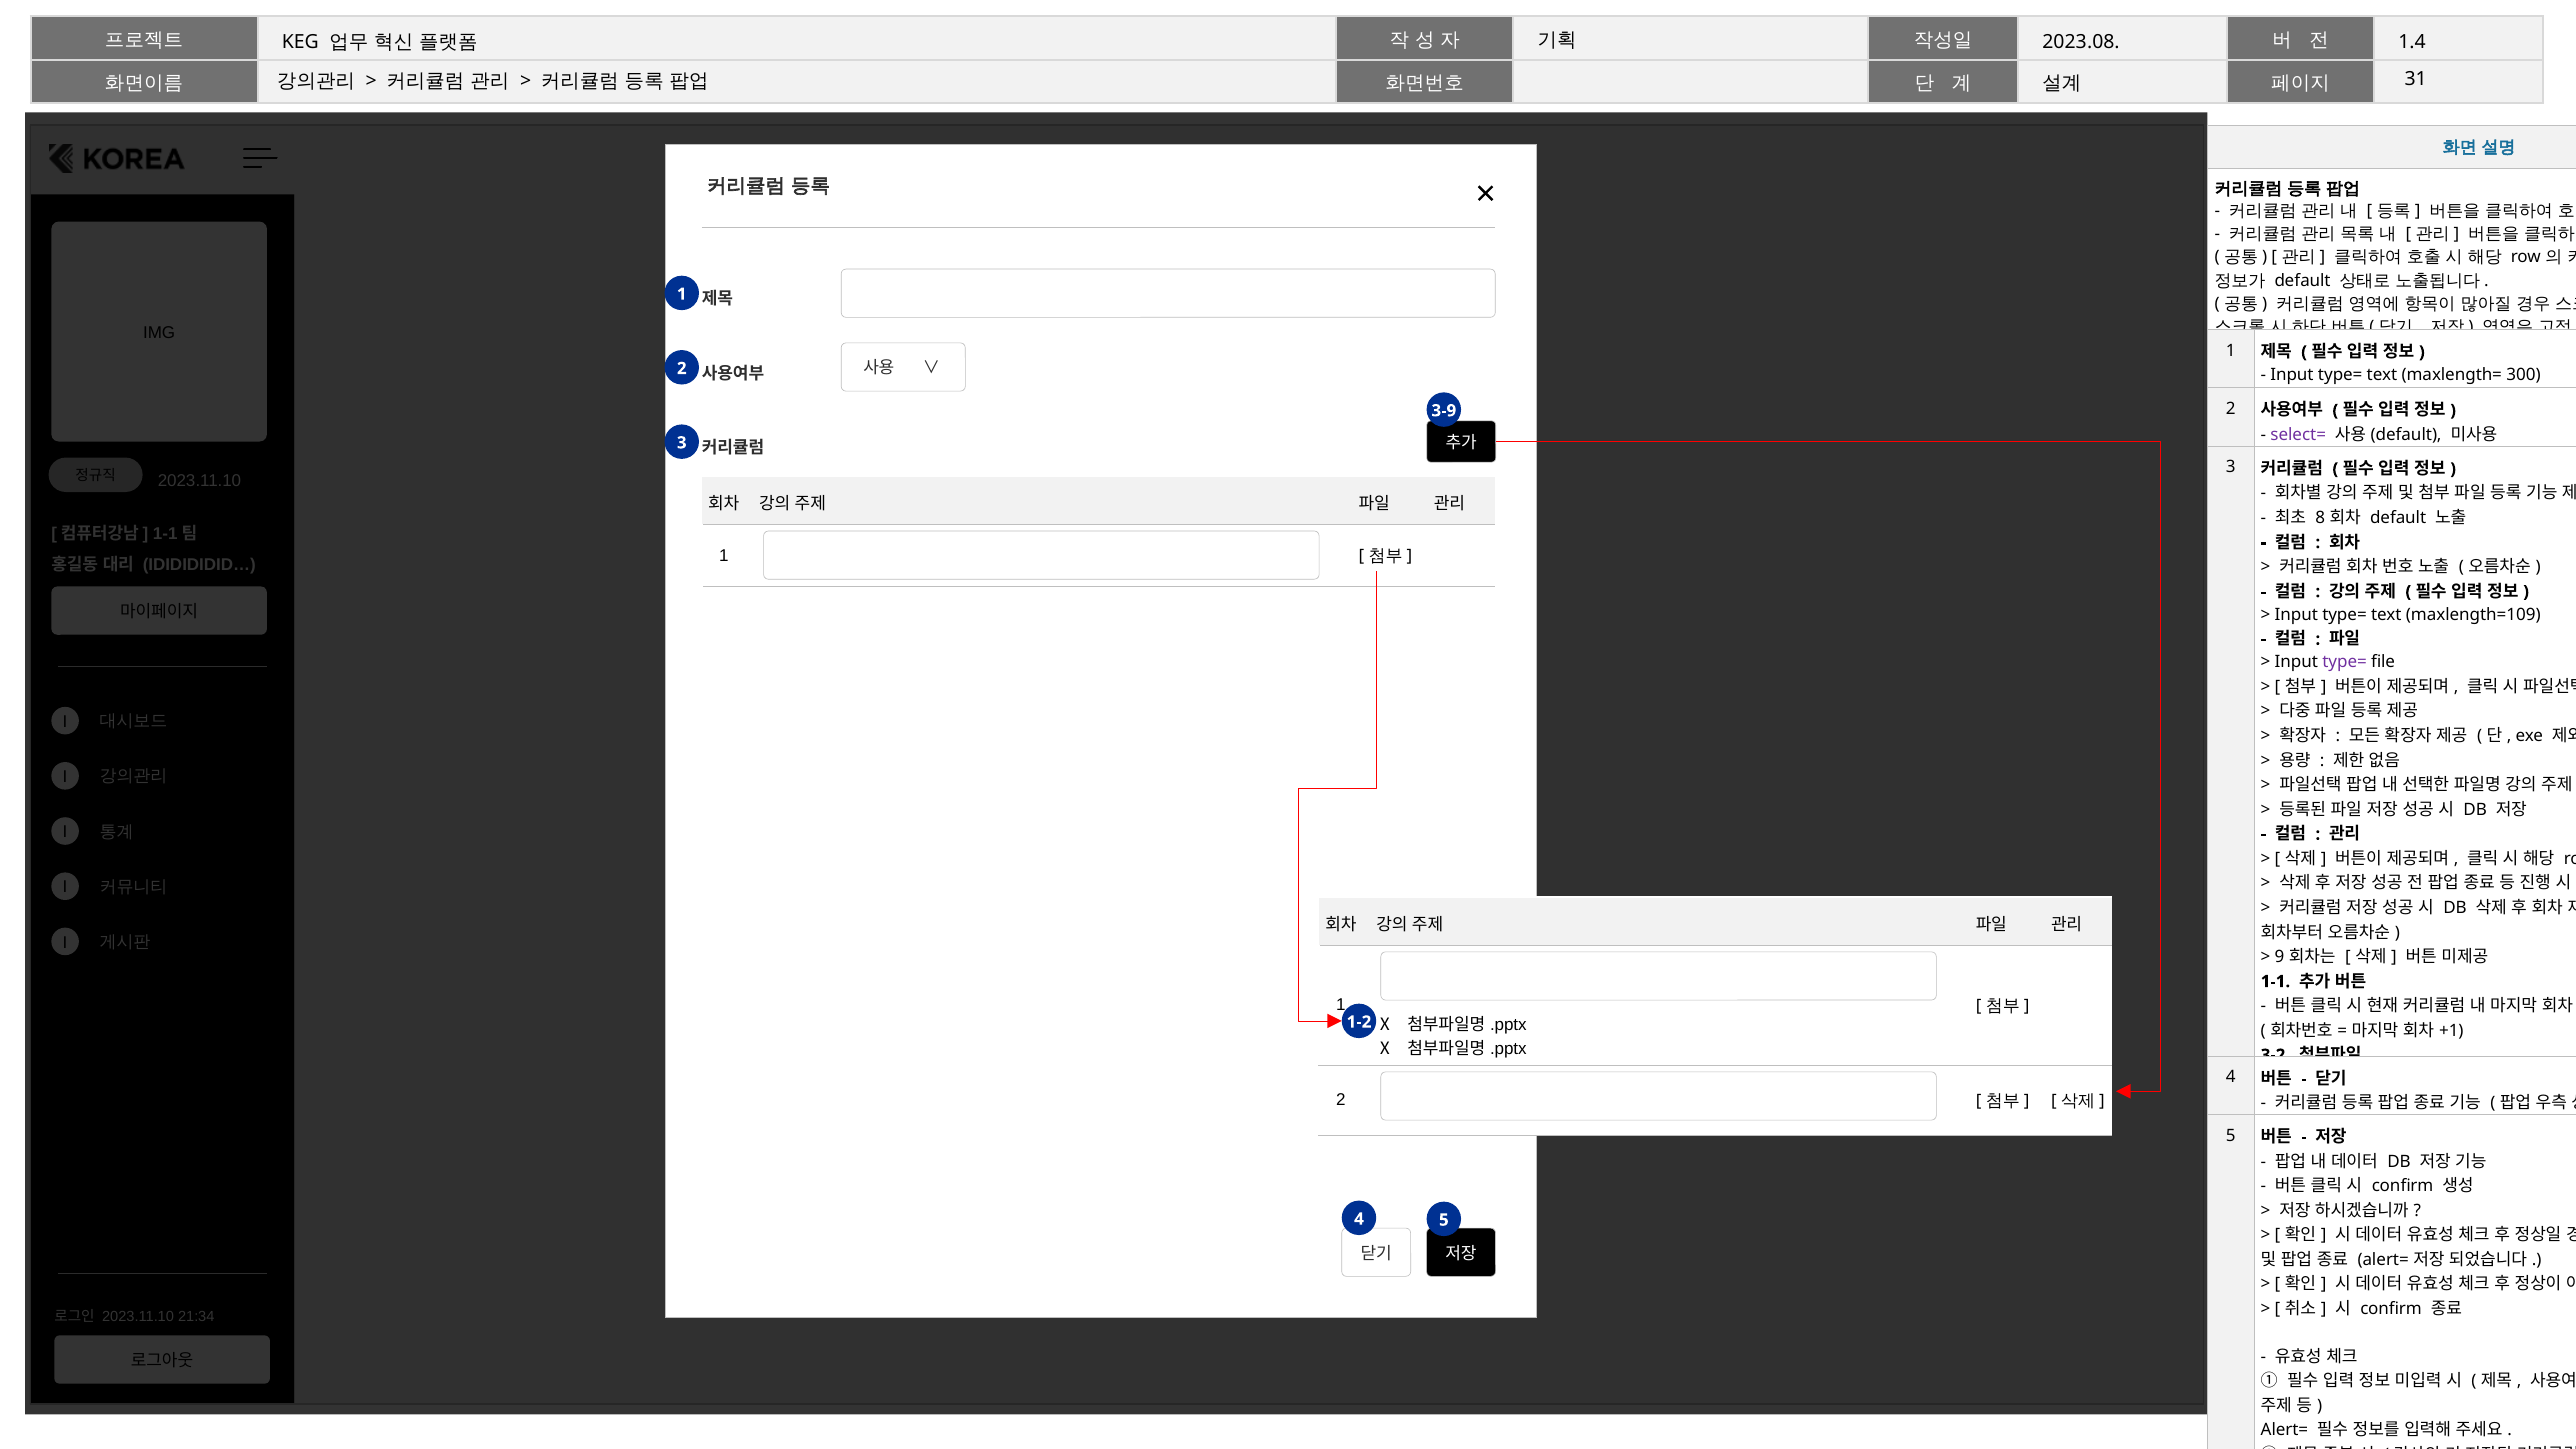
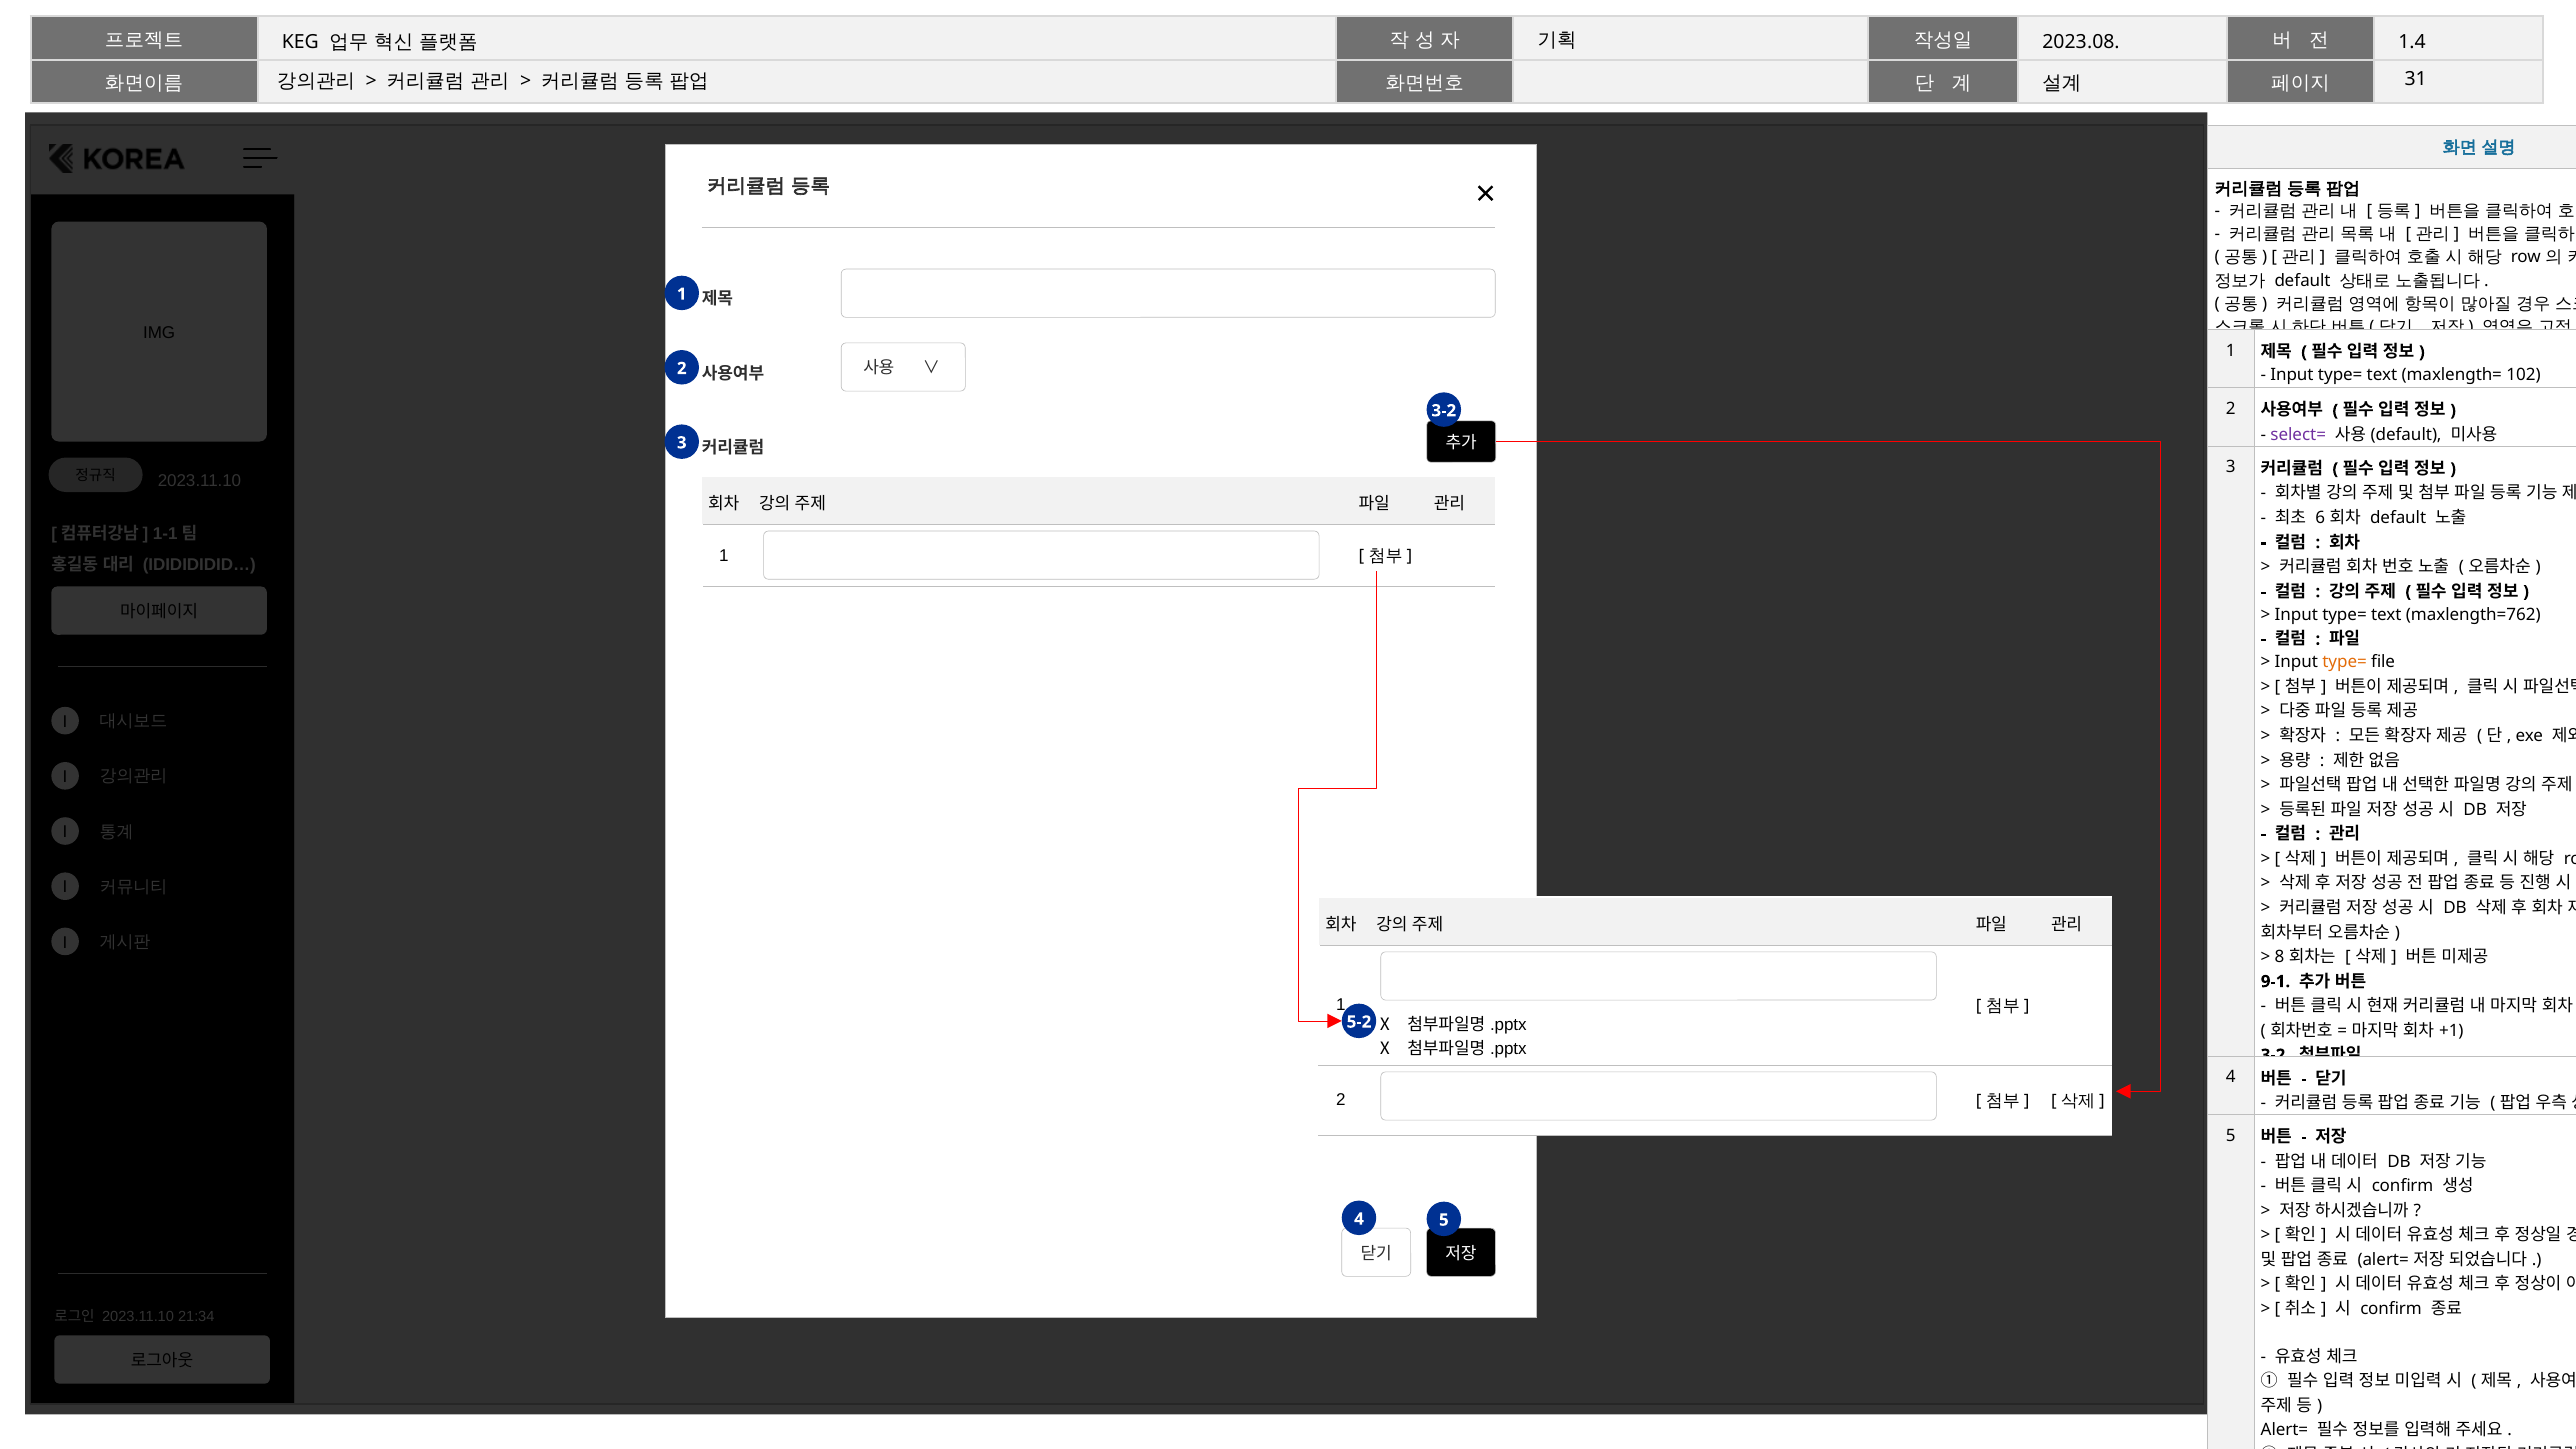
300: 300 -> 102
3-9 at (1444, 411): 3-9 -> 3-2
8: 8 -> 6
maxlength=109: maxlength=109 -> maxlength=762
type= at (2345, 662) colour: purple -> orange
9: 9 -> 8
1-1: 1-1 -> 9-1
1-2: 1-2 -> 5-2
